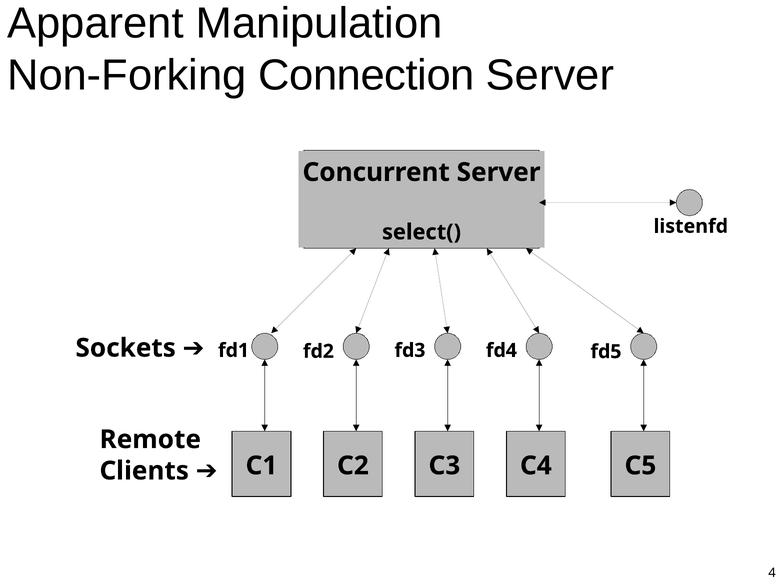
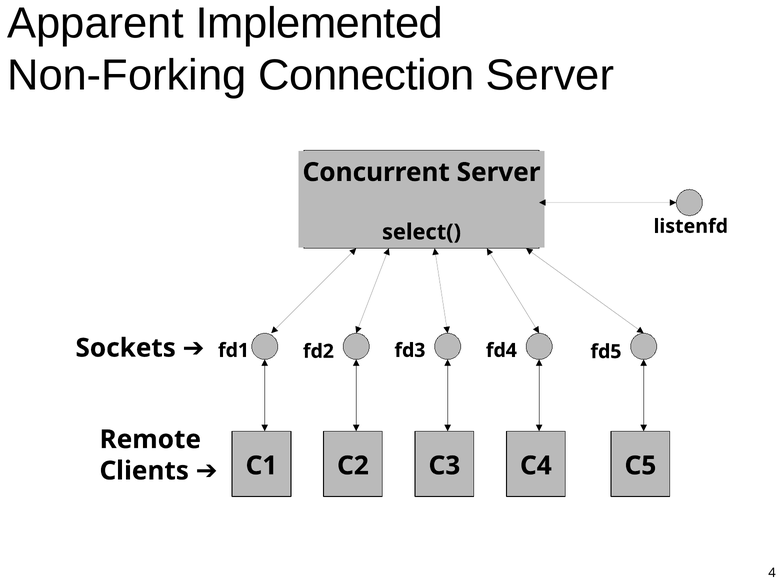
Manipulation: Manipulation -> Implemented
